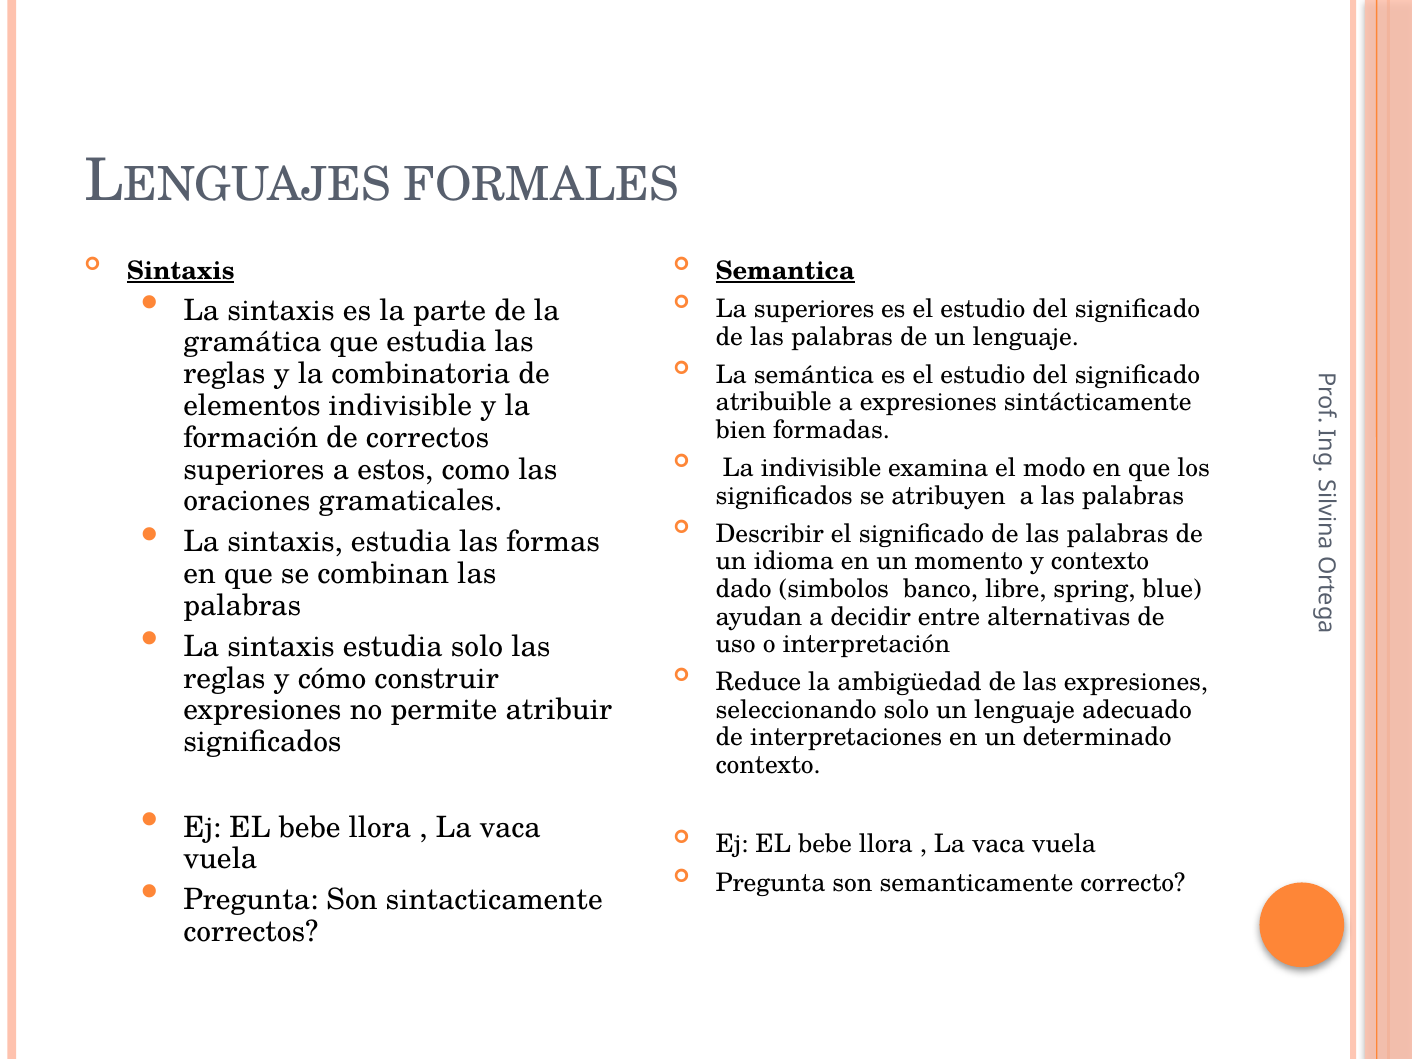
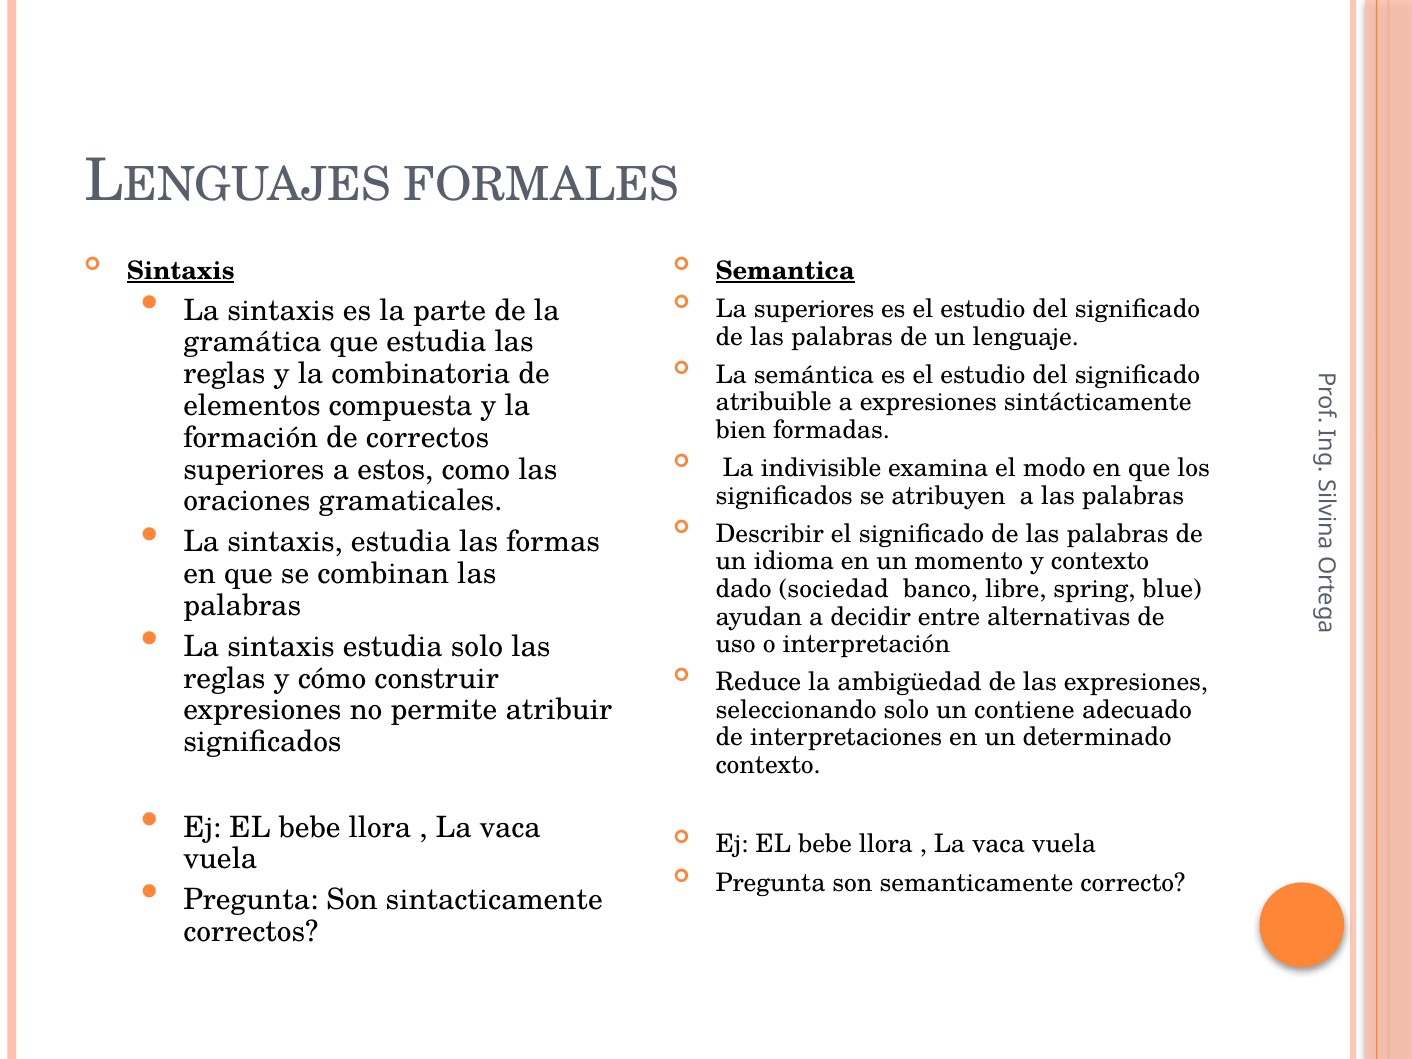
elementos indivisible: indivisible -> compuesta
simbolos: simbolos -> sociedad
solo un lenguaje: lenguaje -> contiene
